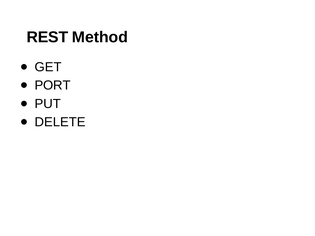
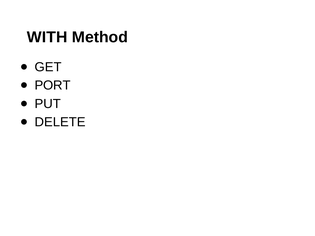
REST: REST -> WITH
